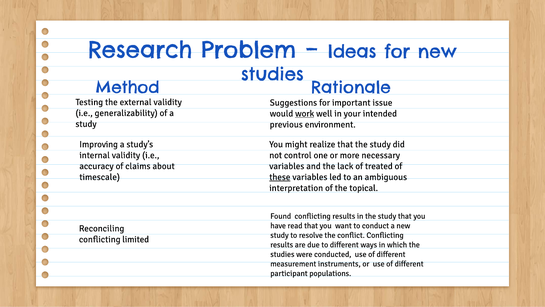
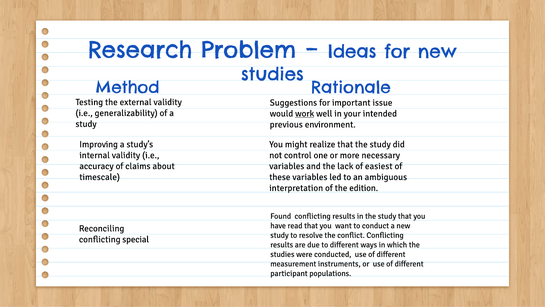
treated: treated -> easiest
these underline: present -> none
topical: topical -> edition
limited: limited -> special
